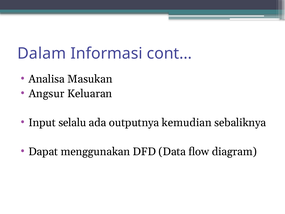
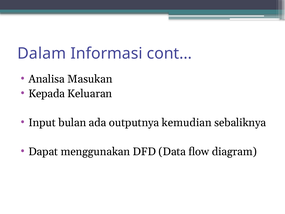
Angsur: Angsur -> Kepada
selalu: selalu -> bulan
